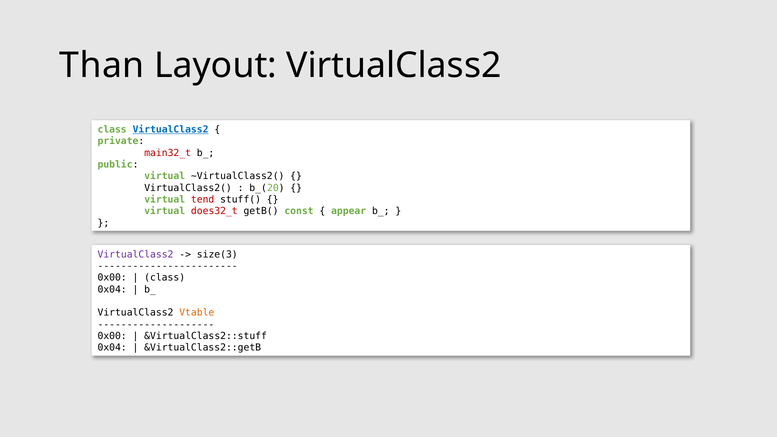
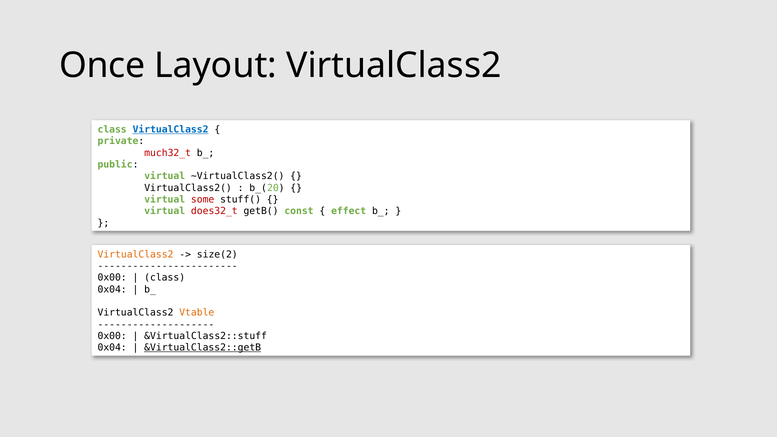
Than: Than -> Once
main32_t: main32_t -> much32_t
tend: tend -> some
appear: appear -> effect
VirtualClass2 at (136, 254) colour: purple -> orange
size(3: size(3 -> size(2
&VirtualClass2::getB underline: none -> present
